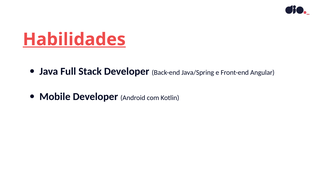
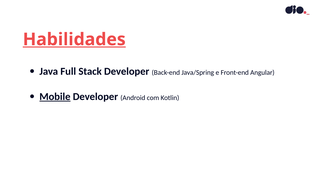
Mobile underline: none -> present
